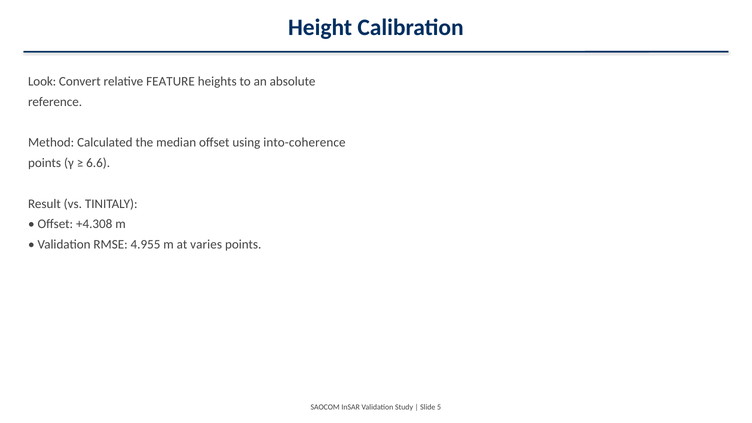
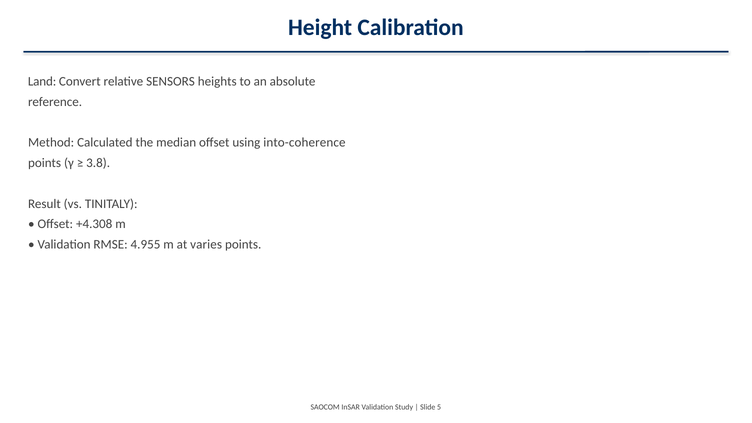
Look: Look -> Land
FEATURE: FEATURE -> SENSORS
6.6: 6.6 -> 3.8
